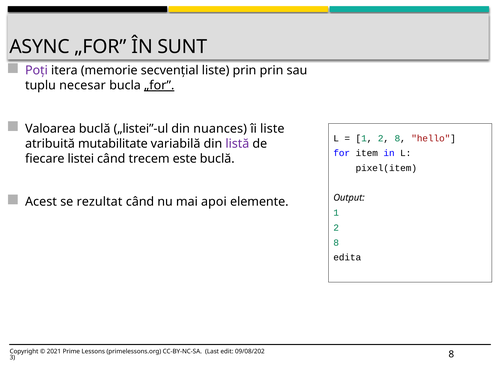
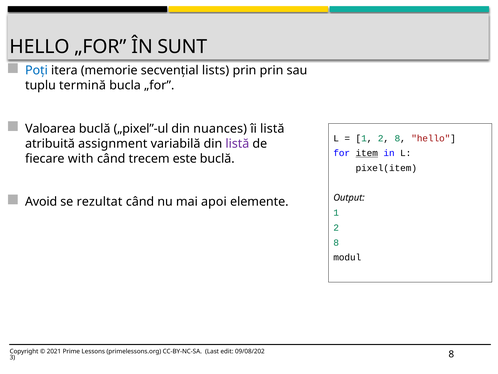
ASYNC at (40, 47): ASYNC -> HELLO
Poți colour: purple -> blue
secvențial liste: liste -> lists
necesar: necesar -> termină
„for at (159, 85) underline: present -> none
„listei”-ul: „listei”-ul -> „pixel”-ul
îi liste: liste -> listă
mutabilitate: mutabilitate -> assignment
item underline: none -> present
listei: listei -> with
Acest: Acest -> Avoid
edita: edita -> modul
